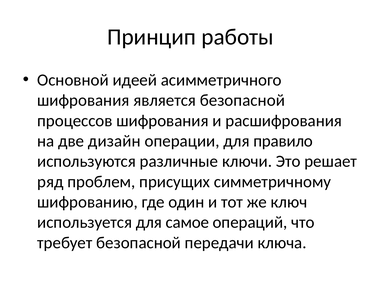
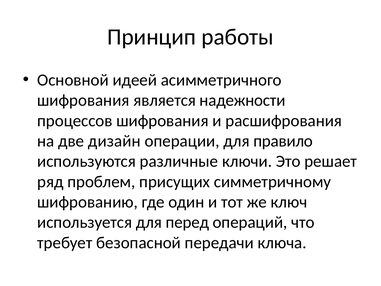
является безопасной: безопасной -> надежности
самое: самое -> перед
